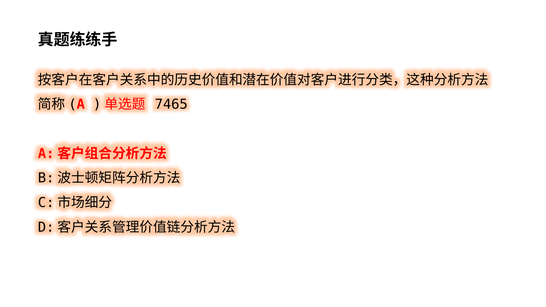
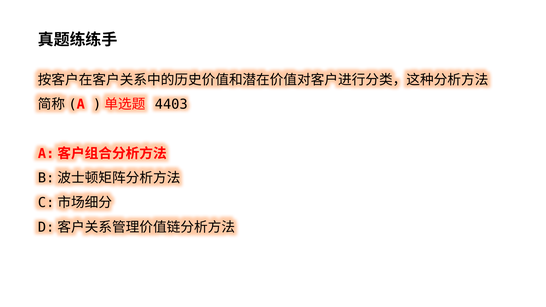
7465: 7465 -> 4403
